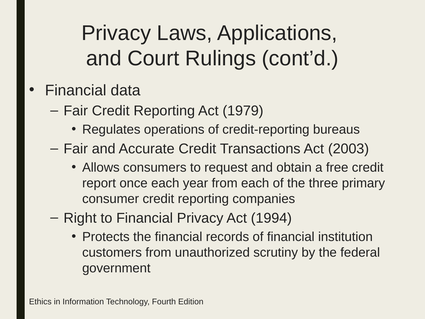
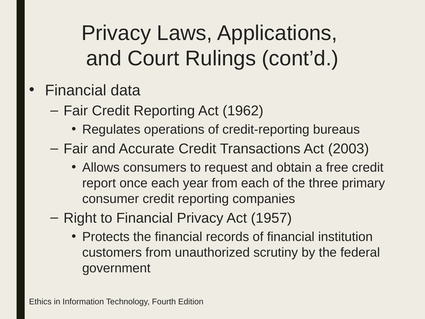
1979: 1979 -> 1962
1994: 1994 -> 1957
